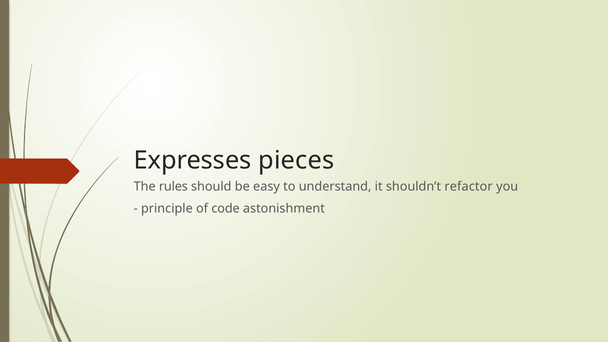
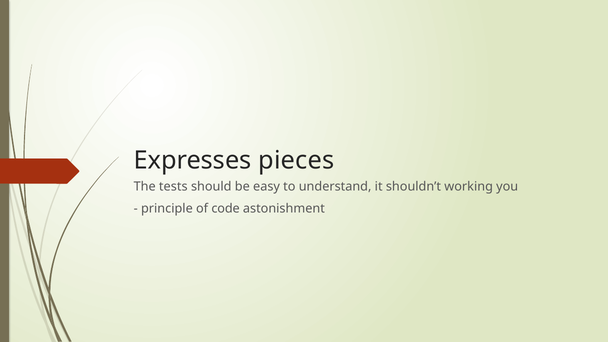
rules: rules -> tests
refactor: refactor -> working
